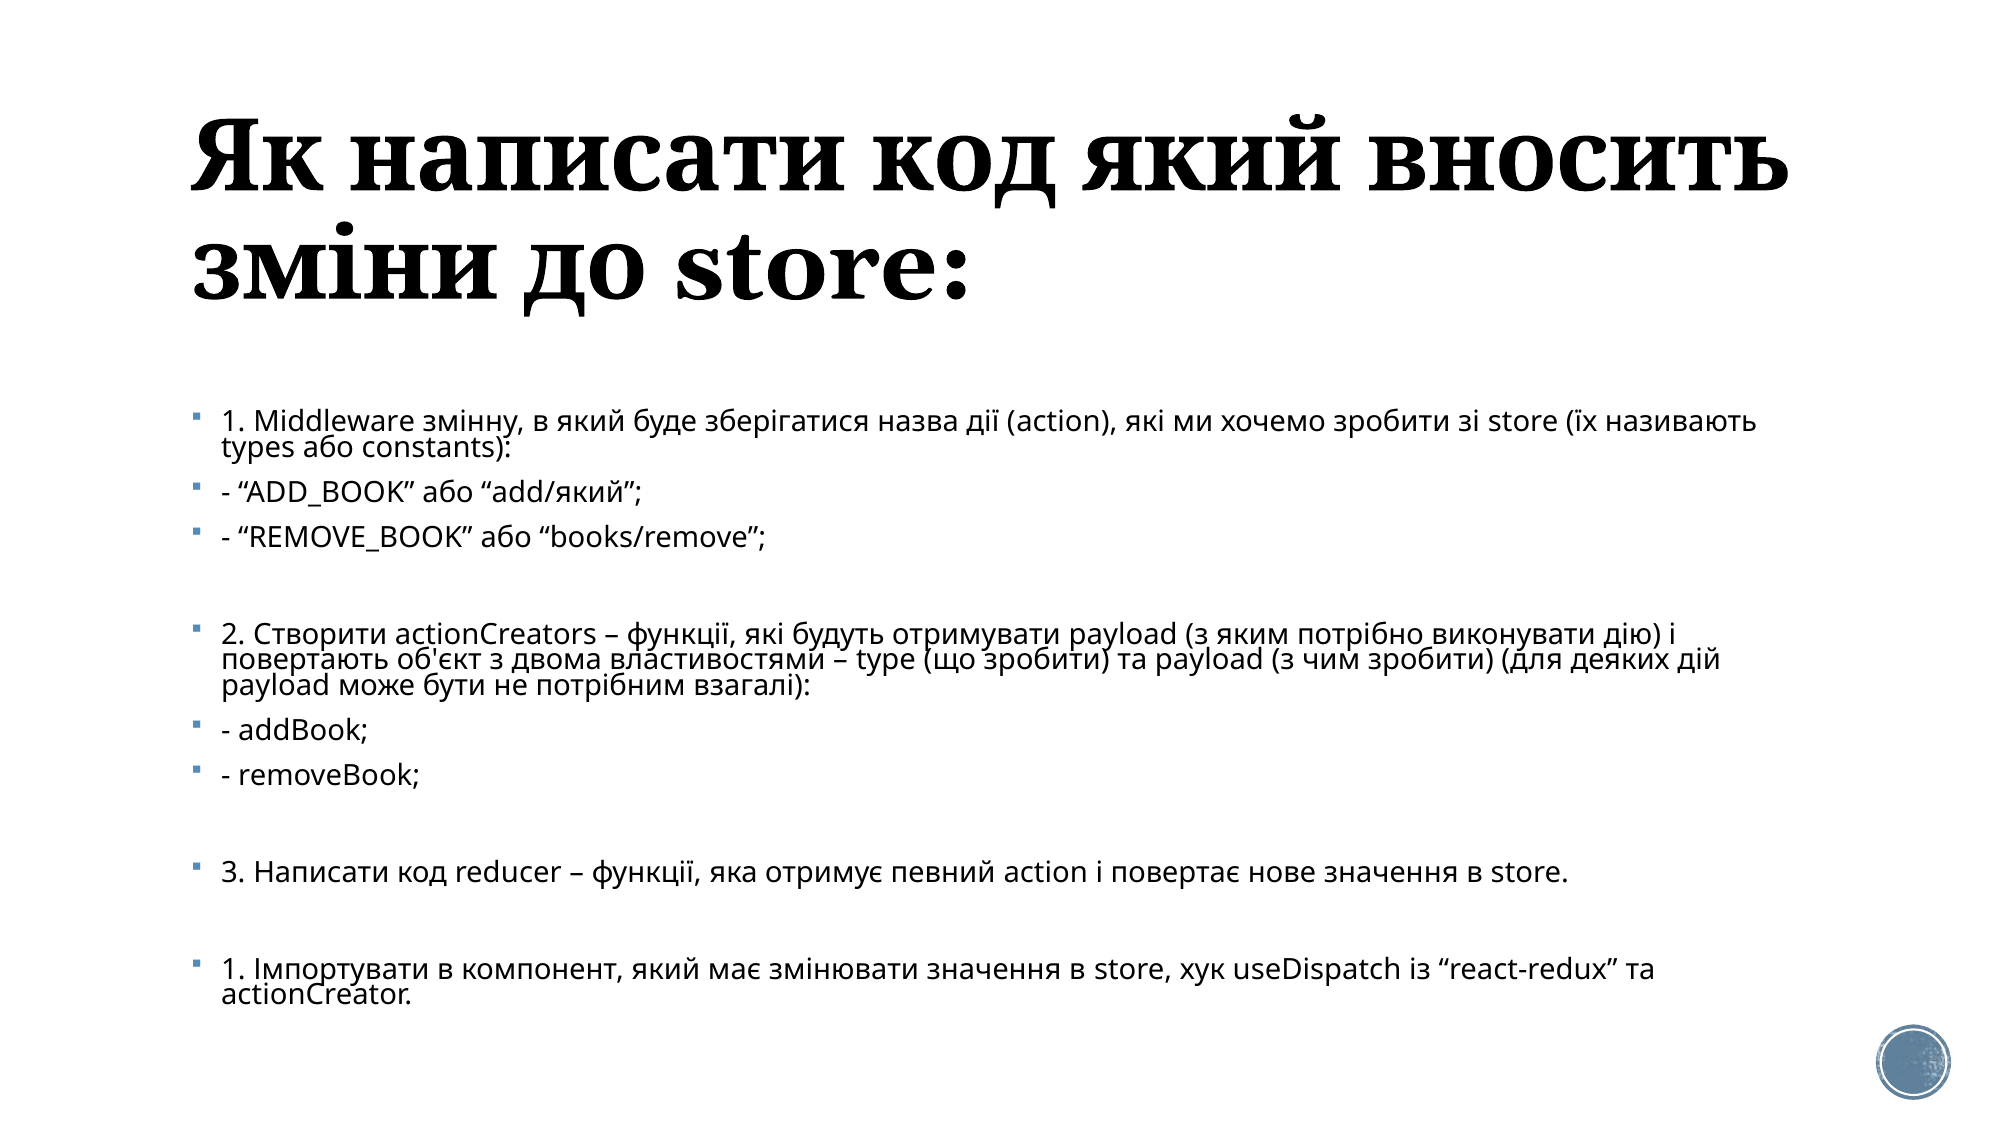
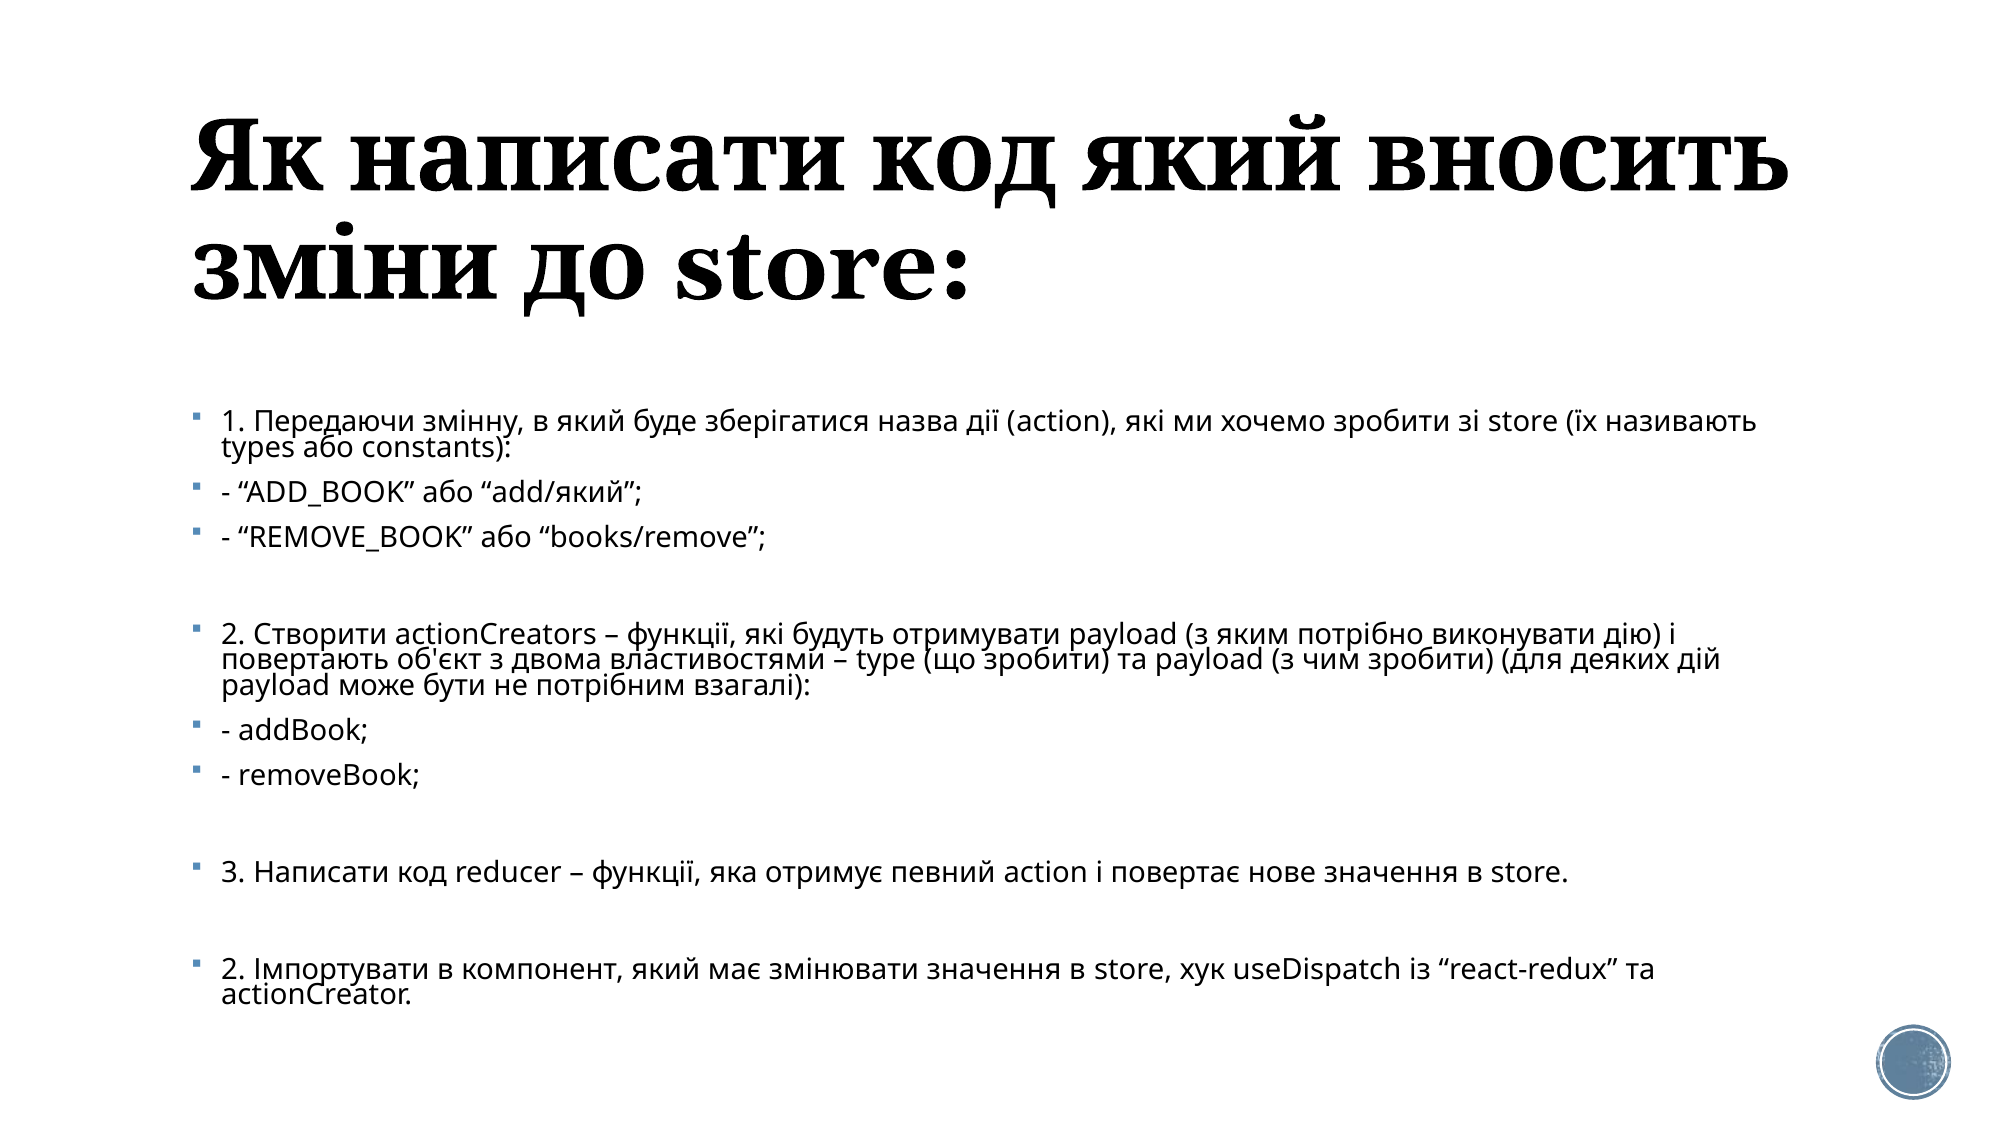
Middleware: Middleware -> Передаючи
1 at (233, 970): 1 -> 2
